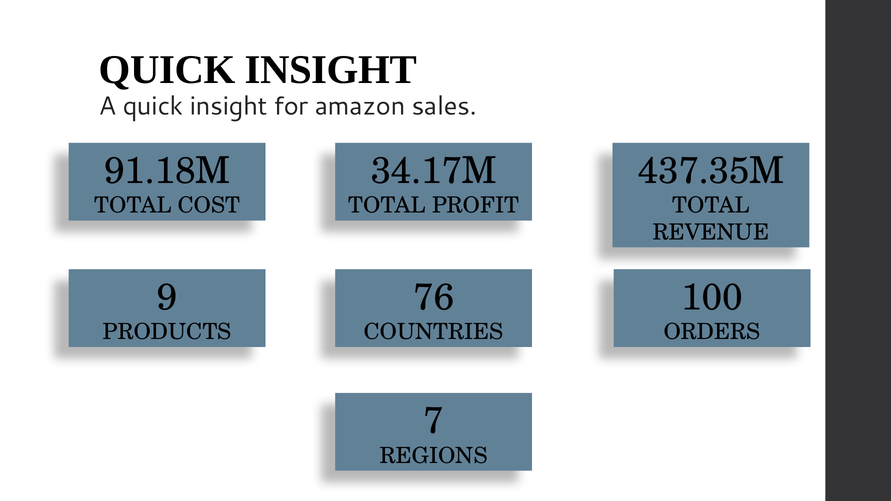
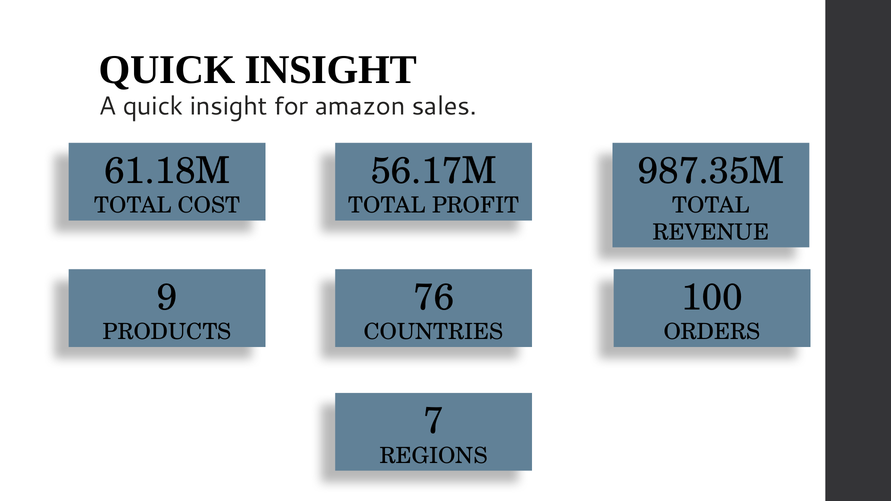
91.18M: 91.18M -> 61.18M
34.17M: 34.17M -> 56.17M
437.35M: 437.35M -> 987.35M
